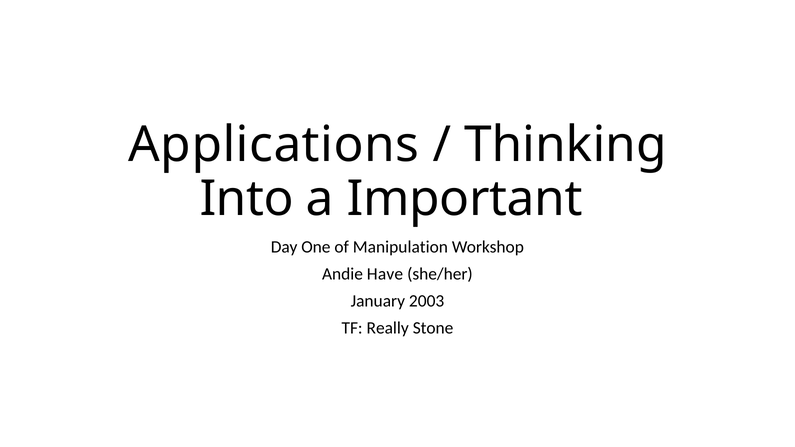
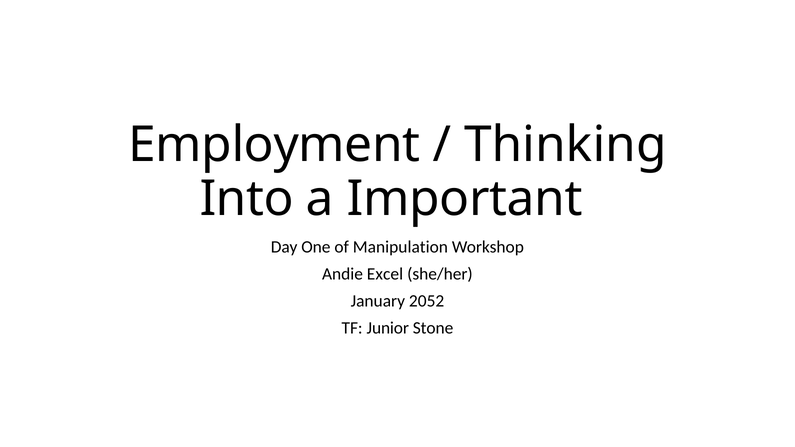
Applications: Applications -> Employment
Have: Have -> Excel
2003: 2003 -> 2052
Really: Really -> Junior
